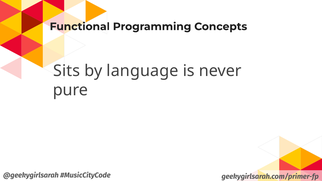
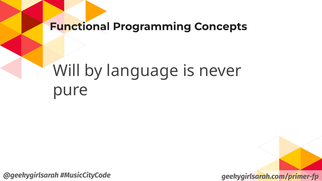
Sits: Sits -> Will
